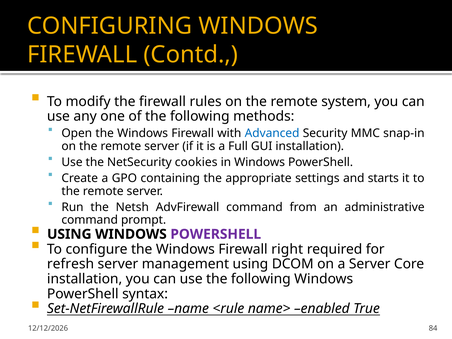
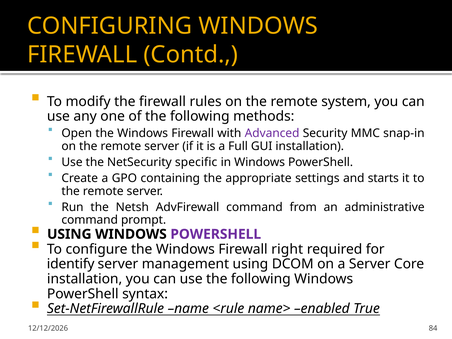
Advanced colour: blue -> purple
cookies: cookies -> specific
refresh: refresh -> identify
